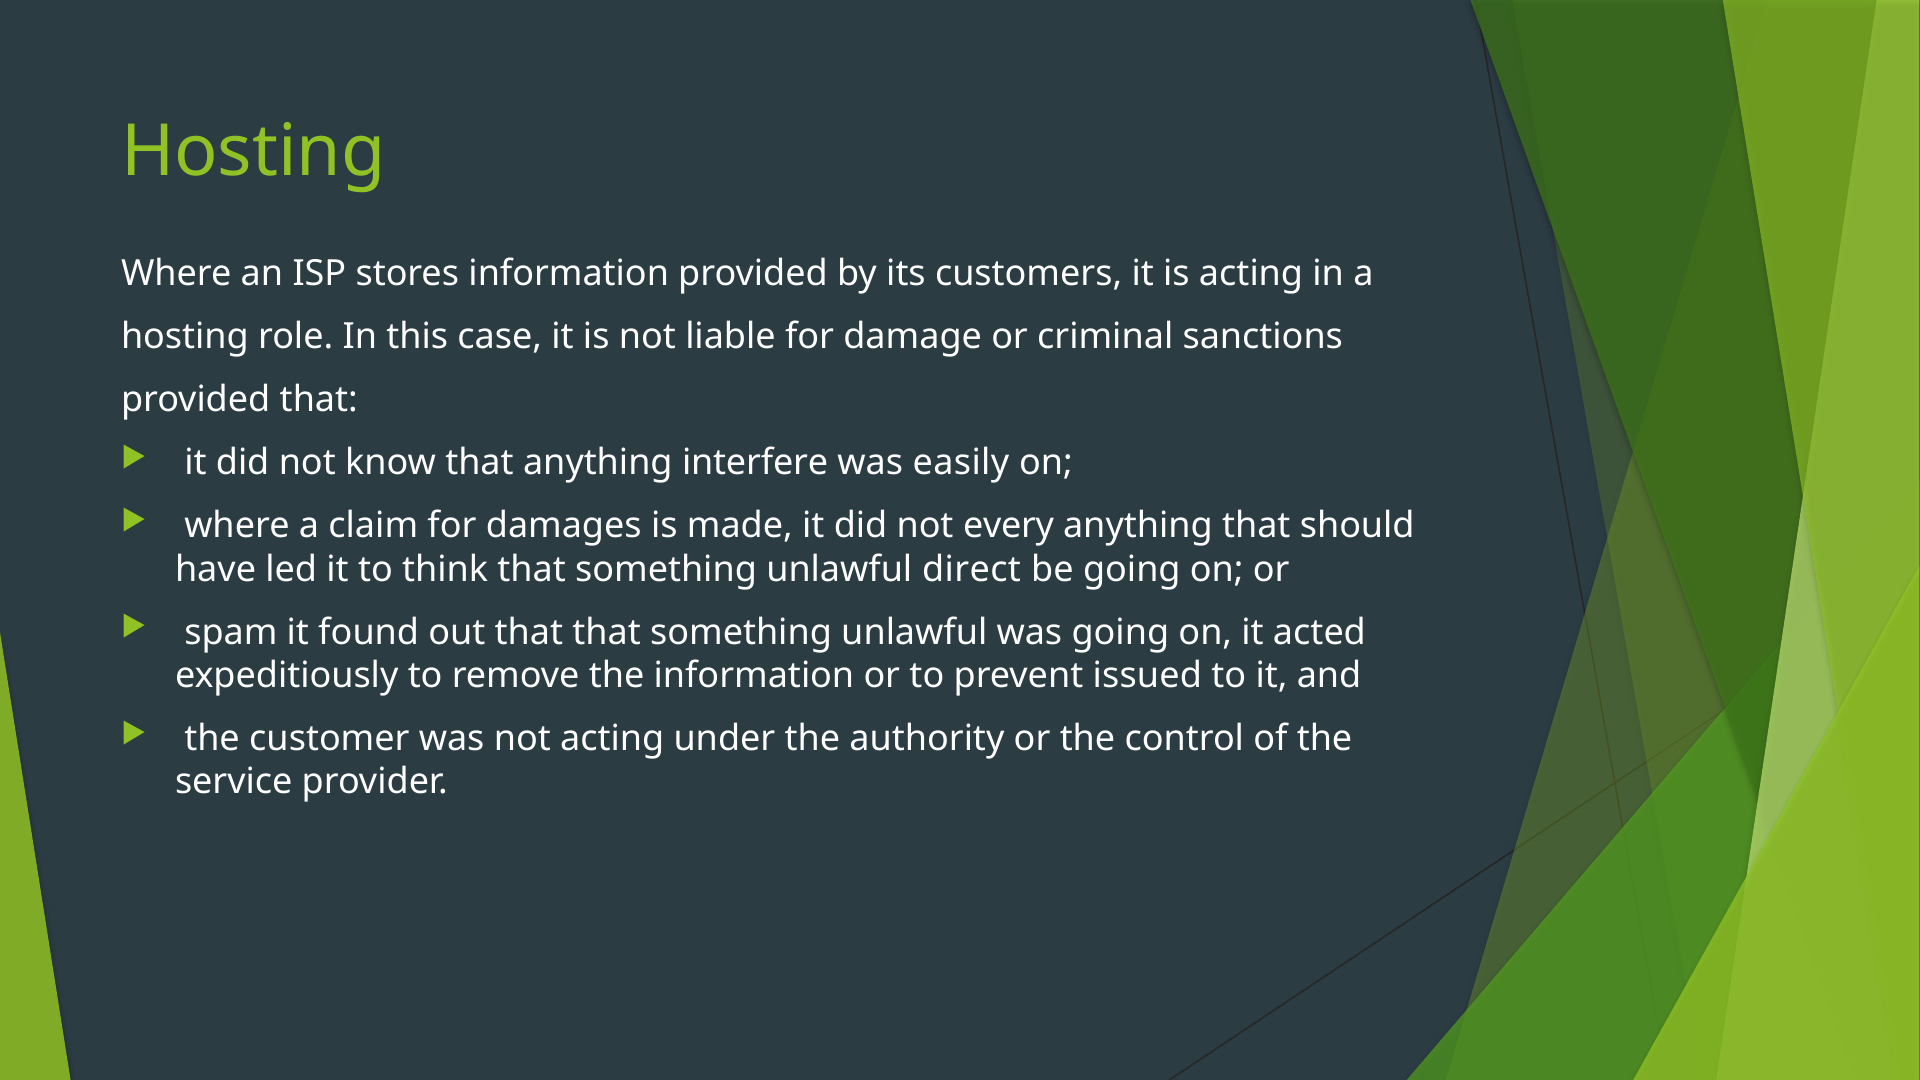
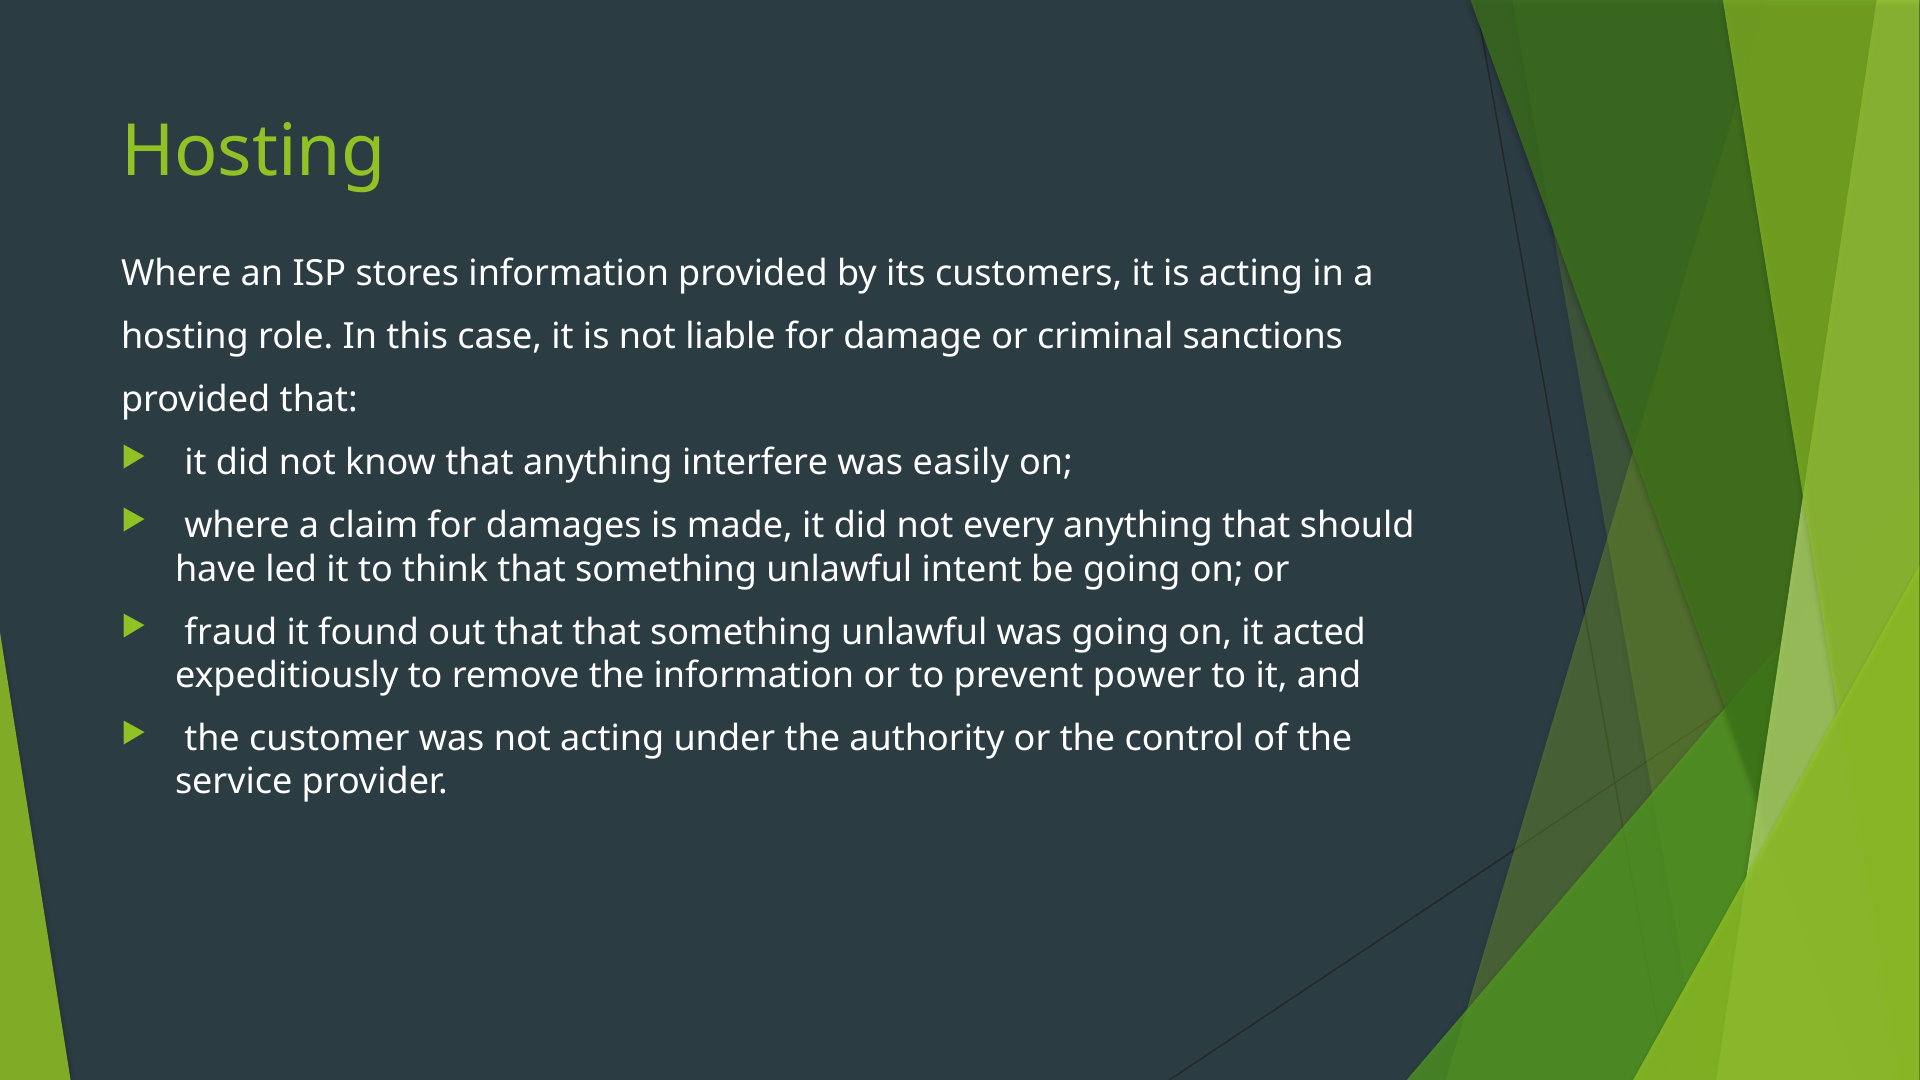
direct: direct -> intent
spam: spam -> fraud
issued: issued -> power
